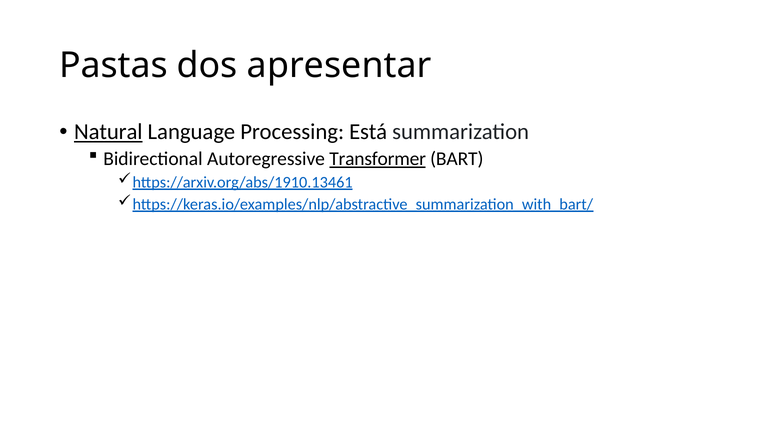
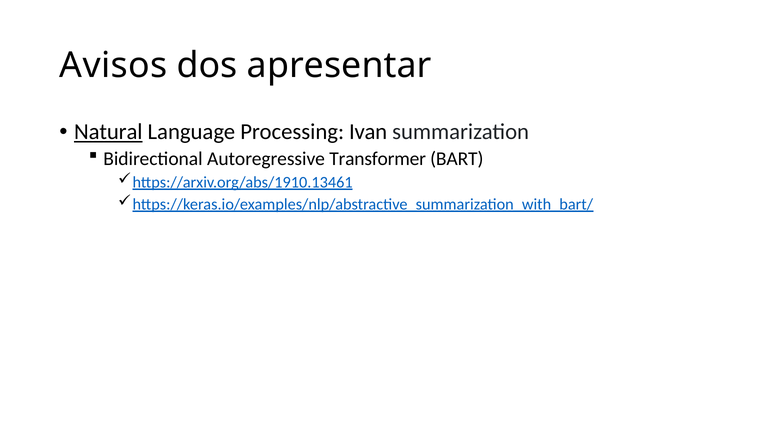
Pastas: Pastas -> Avisos
Está: Está -> Ivan
Transformer underline: present -> none
